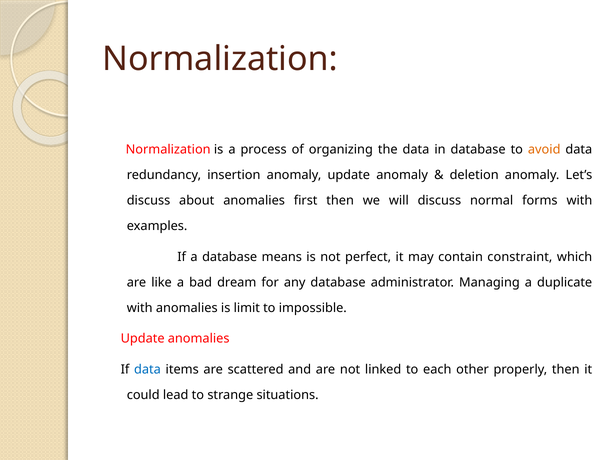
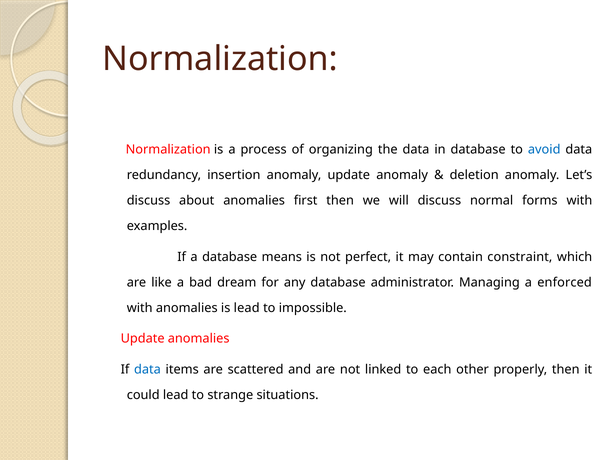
avoid colour: orange -> blue
duplicate: duplicate -> enforced
is limit: limit -> lead
